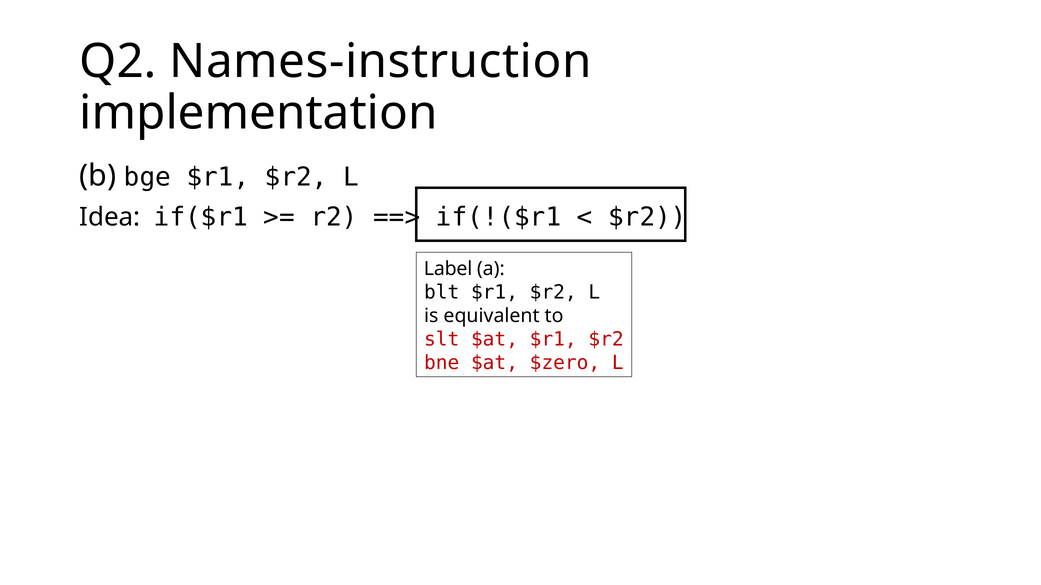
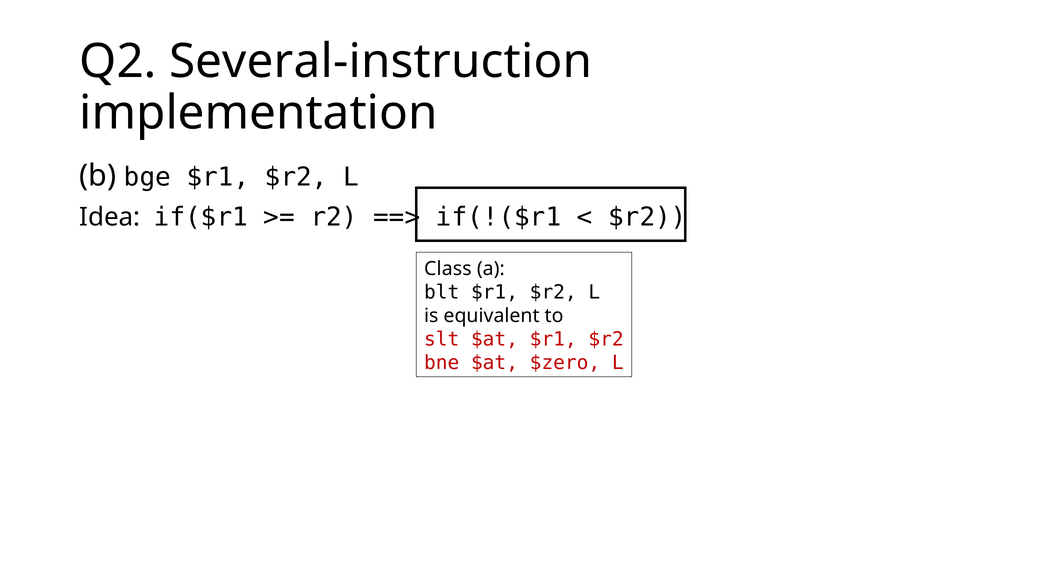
Names-instruction: Names-instruction -> Several-instruction
Label: Label -> Class
